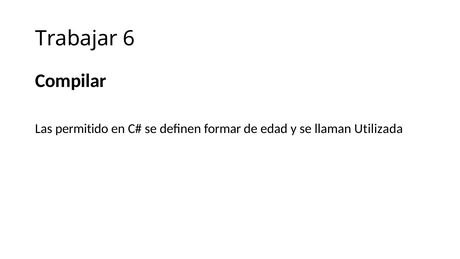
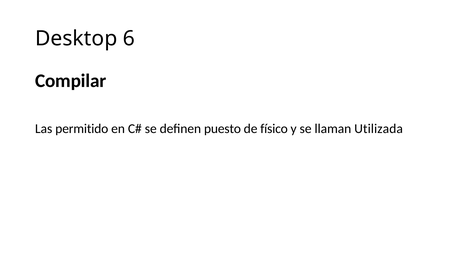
Trabajar: Trabajar -> Desktop
formar: formar -> puesto
edad: edad -> físico
